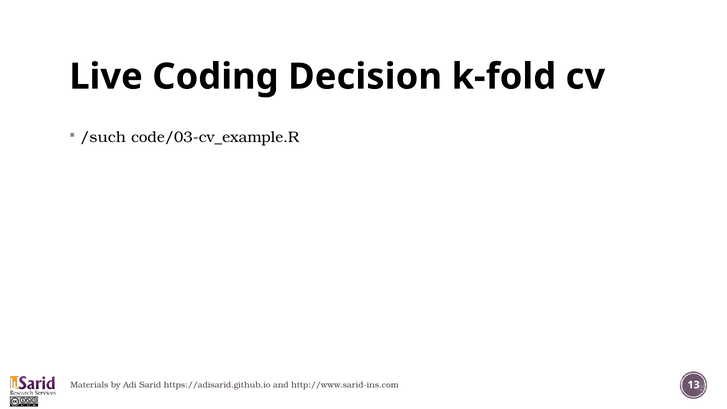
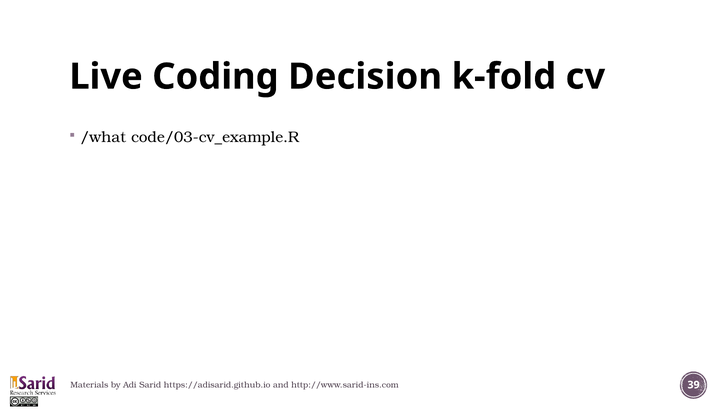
/such: /such -> /what
13: 13 -> 39
